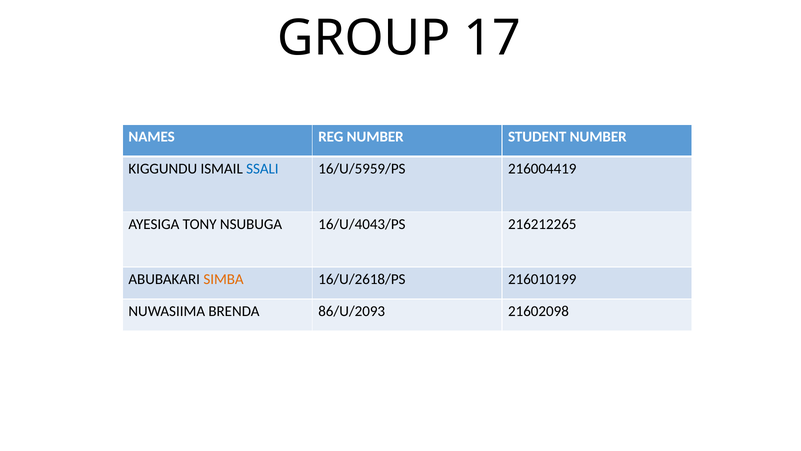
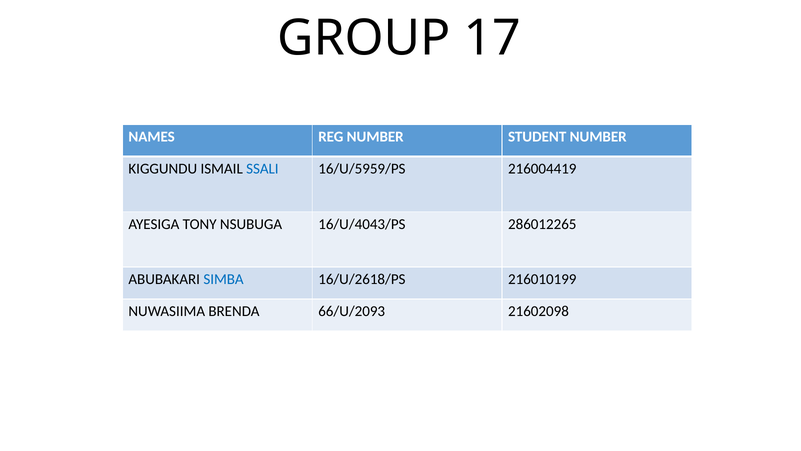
216212265: 216212265 -> 286012265
SIMBA colour: orange -> blue
86/U/2093: 86/U/2093 -> 66/U/2093
